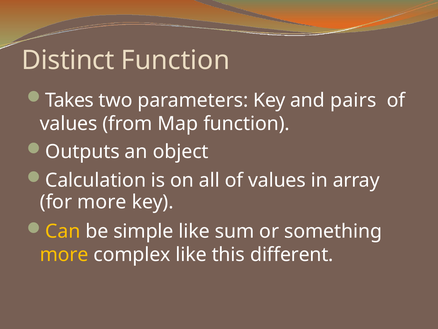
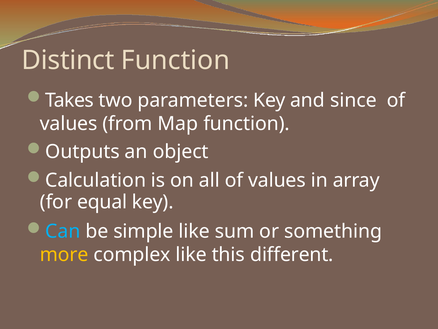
pairs: pairs -> since
for more: more -> equal
Can colour: yellow -> light blue
